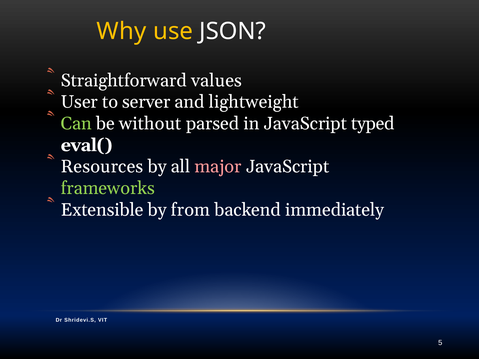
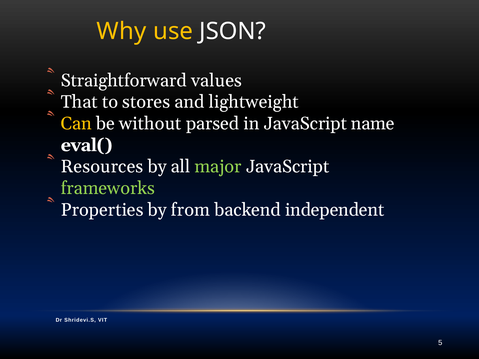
User: User -> That
server: server -> stores
Can colour: light green -> yellow
typed: typed -> name
major colour: pink -> light green
Extensible: Extensible -> Properties
immediately: immediately -> independent
